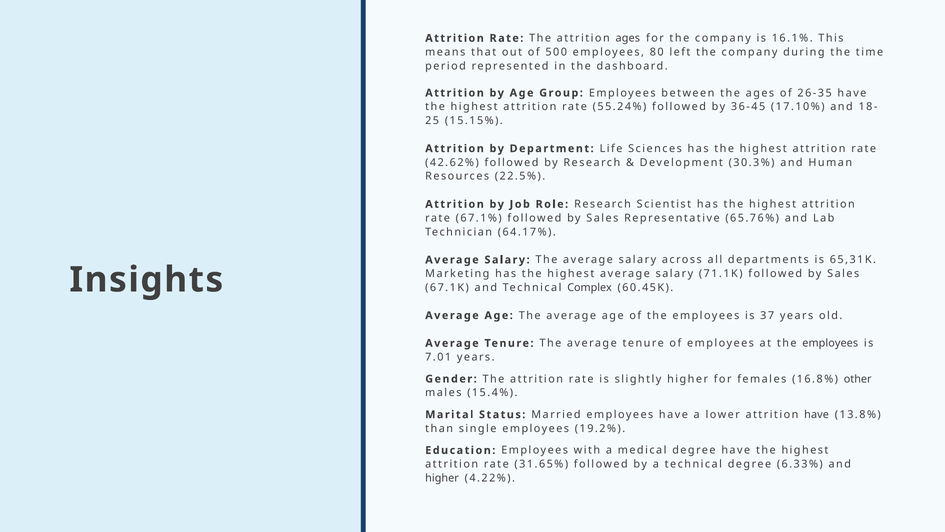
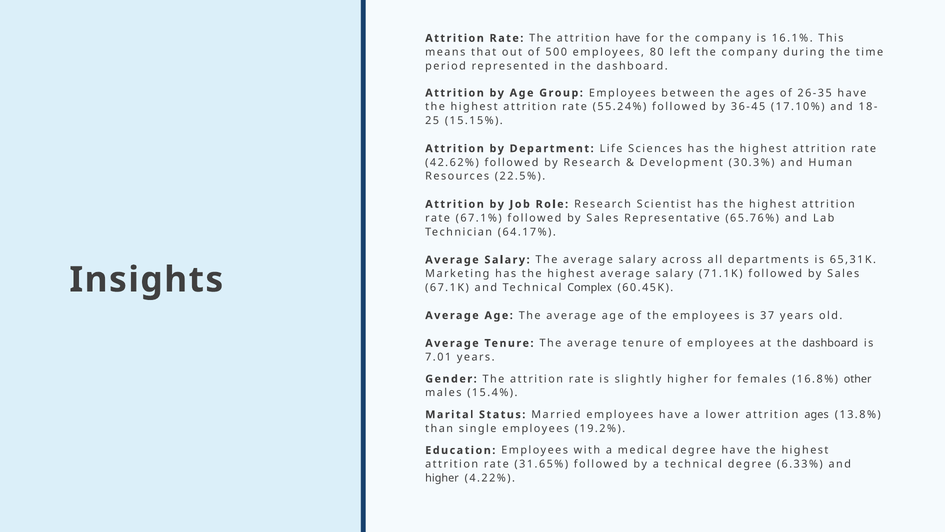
attrition ages: ages -> have
at the employees: employees -> dashboard
attrition have: have -> ages
